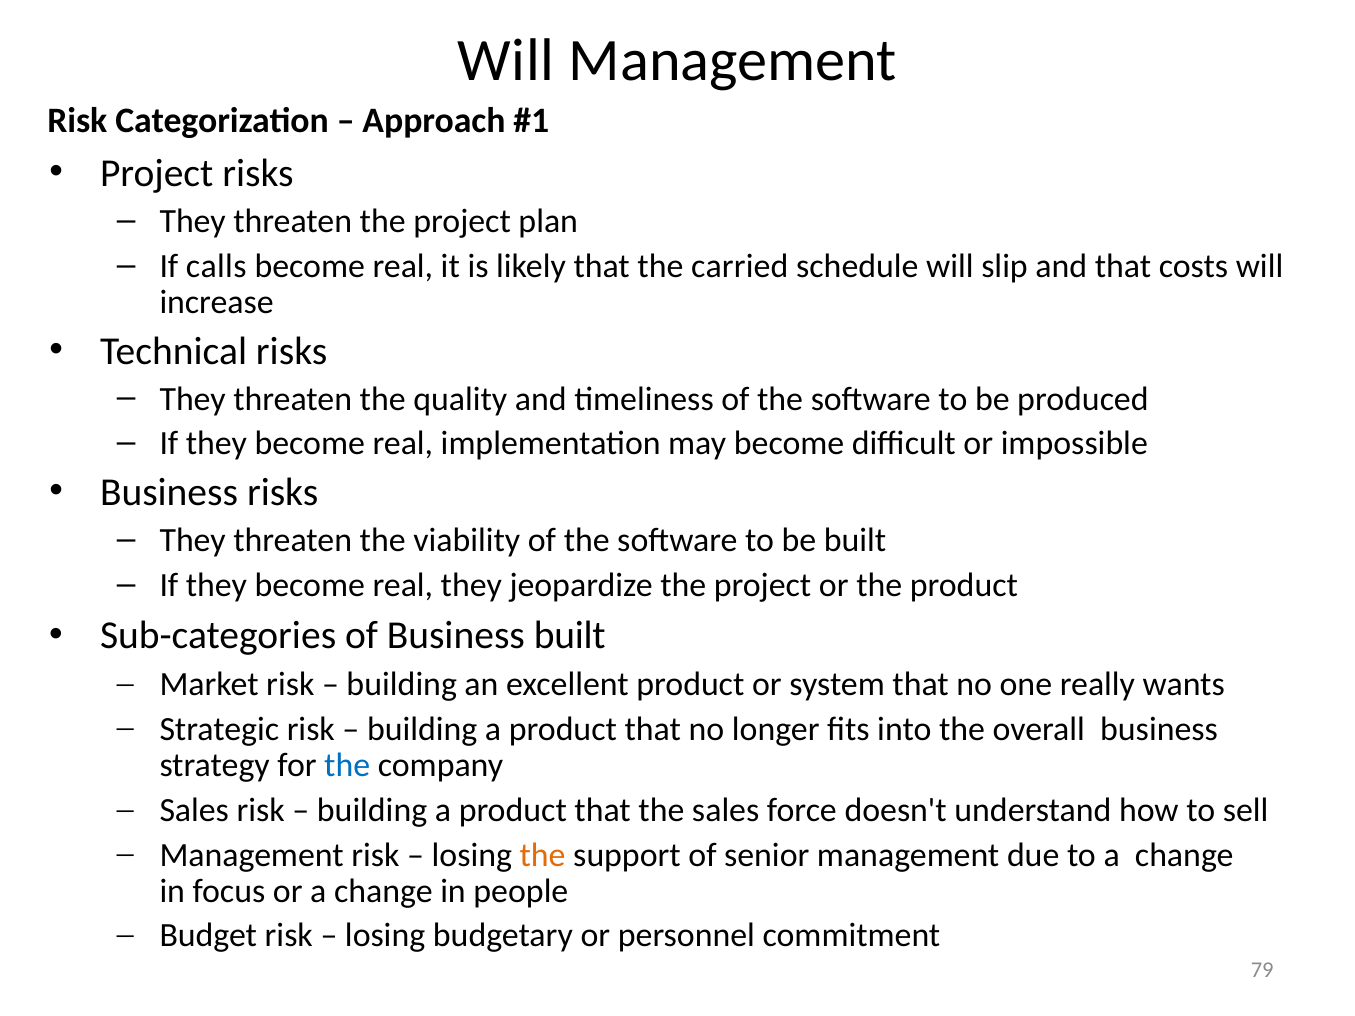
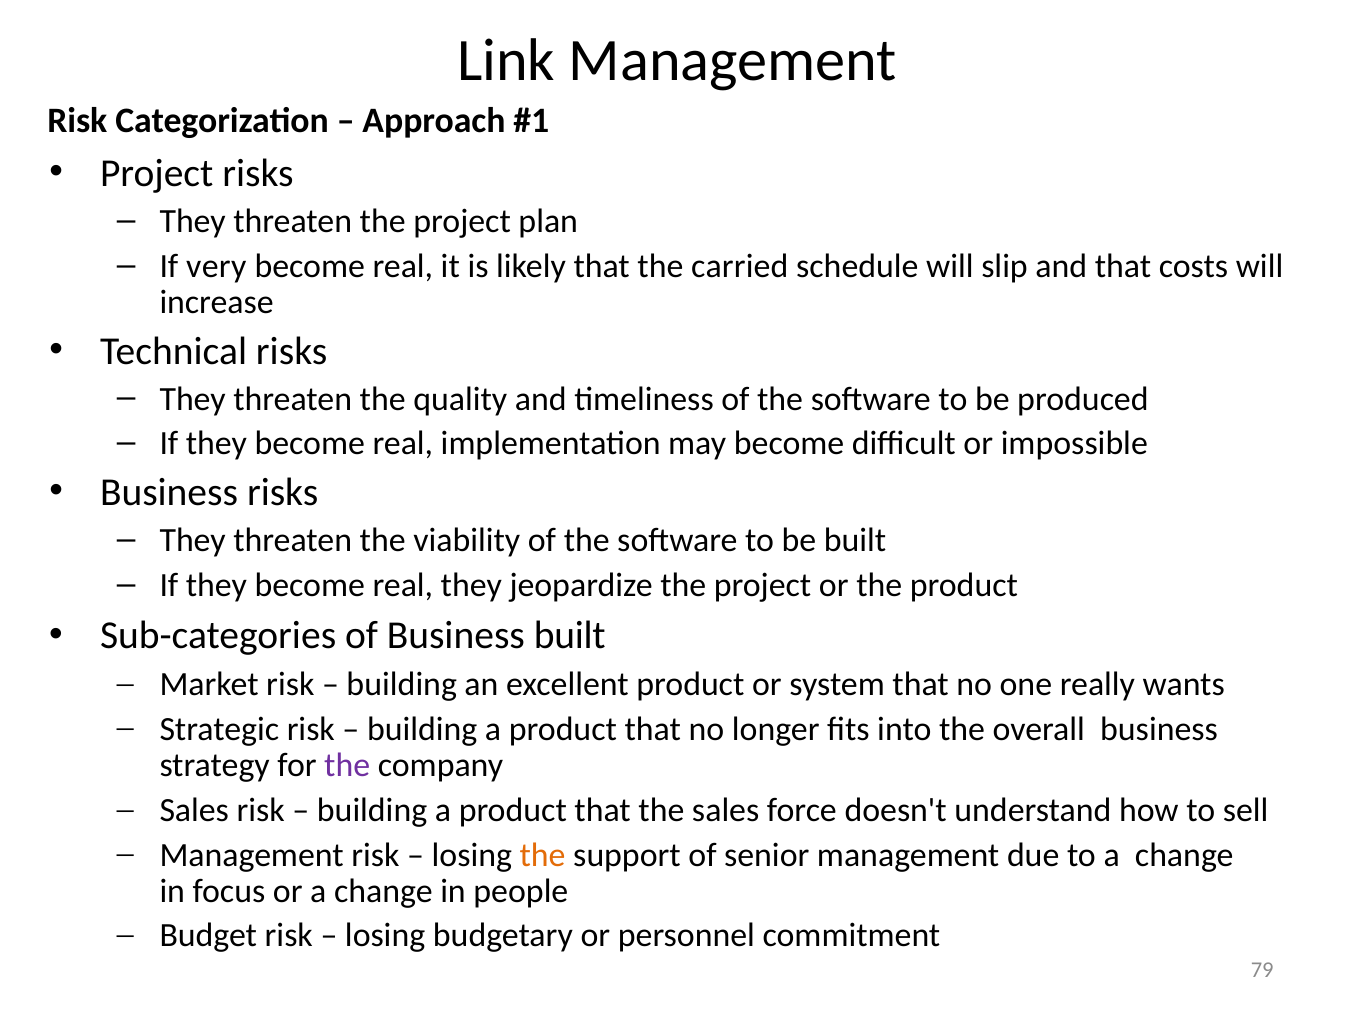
Will at (506, 61): Will -> Link
calls: calls -> very
the at (347, 766) colour: blue -> purple
